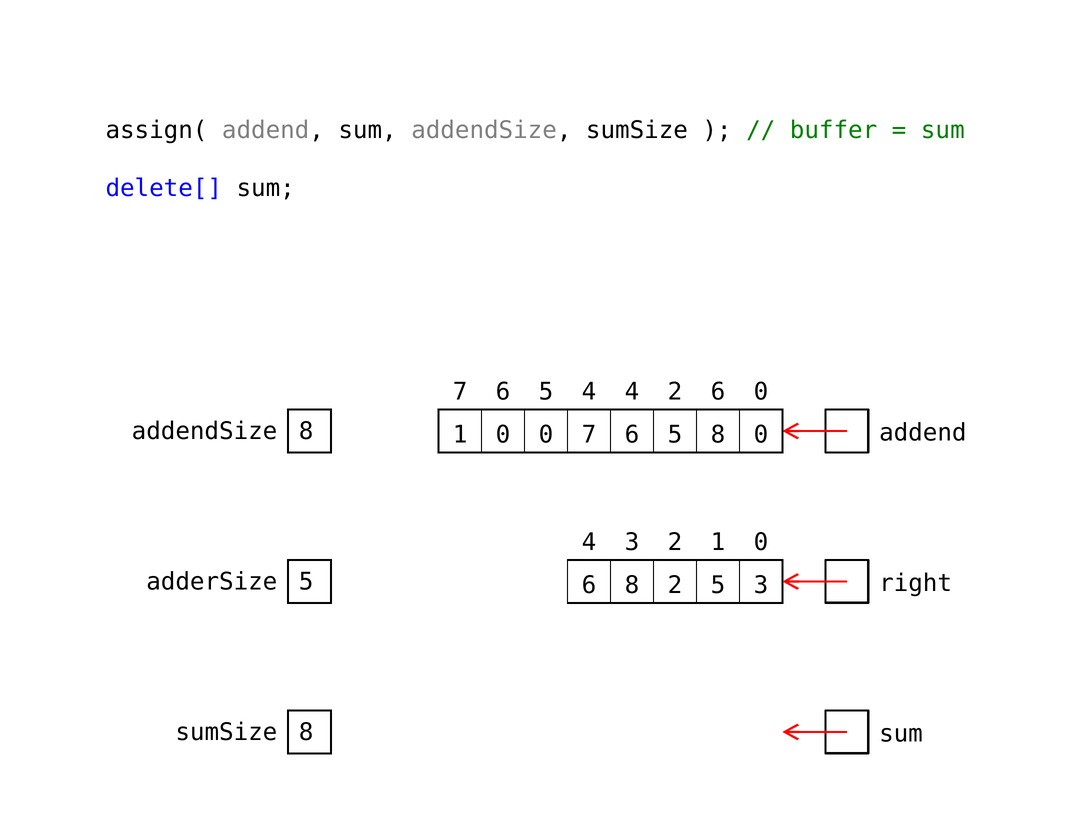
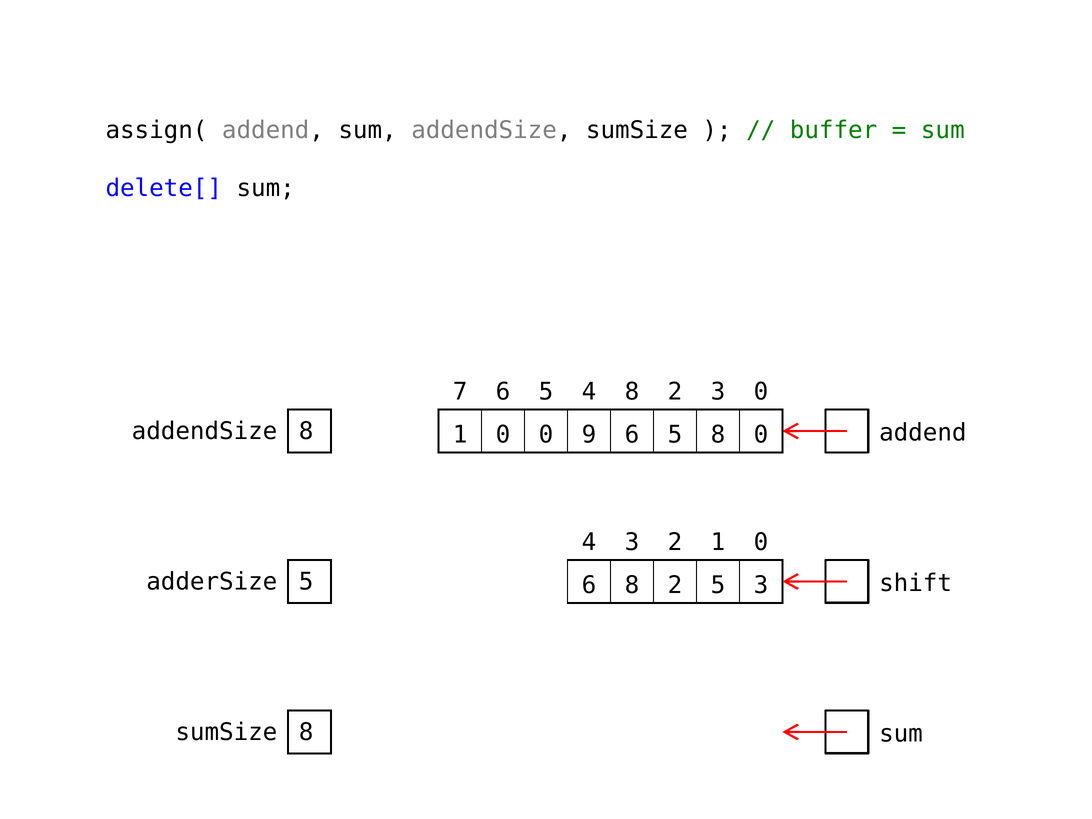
4 4: 4 -> 8
2 6: 6 -> 3
0 7: 7 -> 9
right: right -> shift
